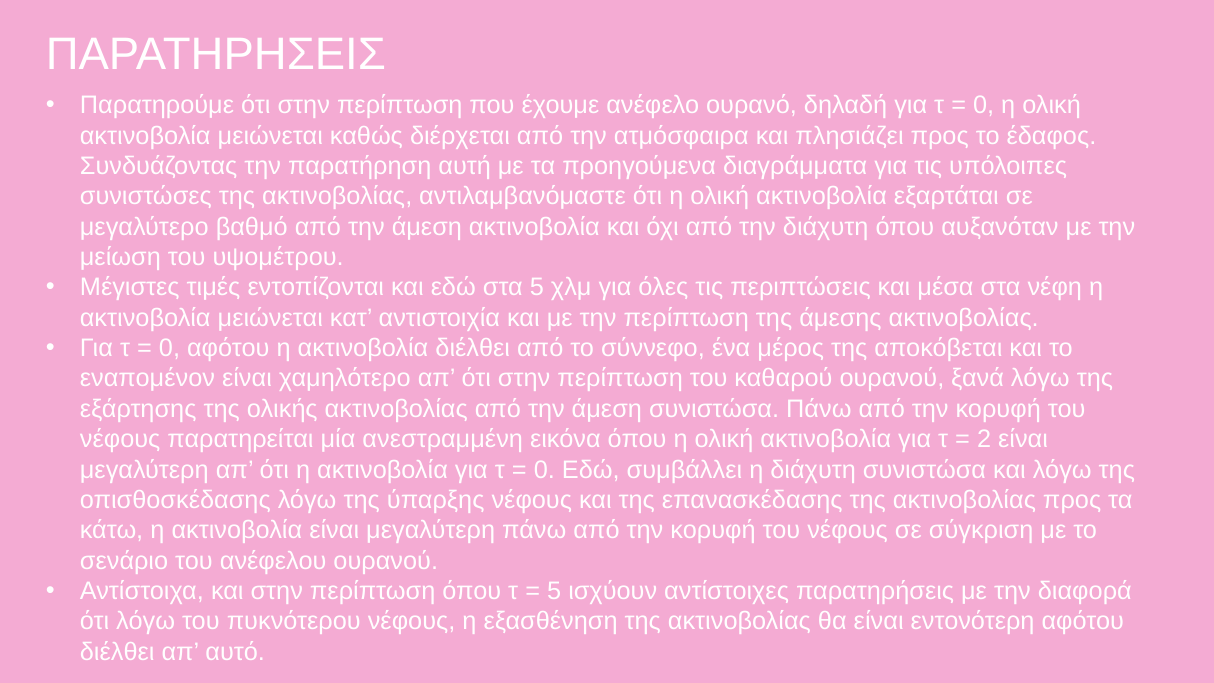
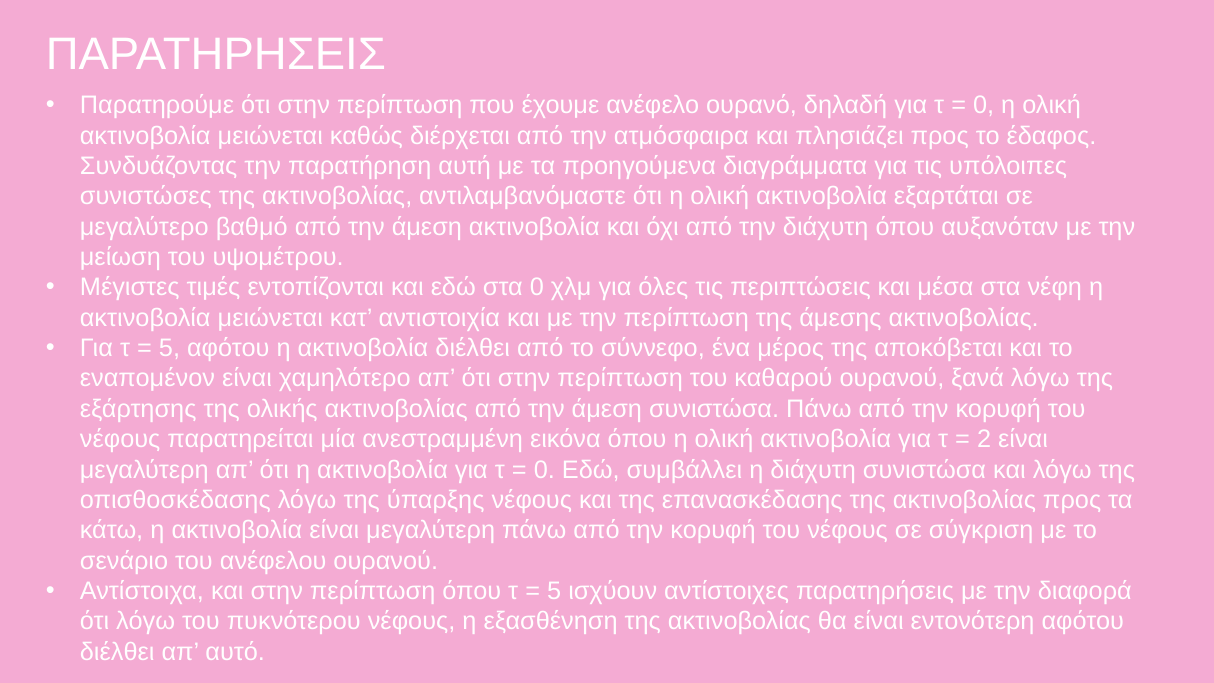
στα 5: 5 -> 0
0 at (170, 348): 0 -> 5
